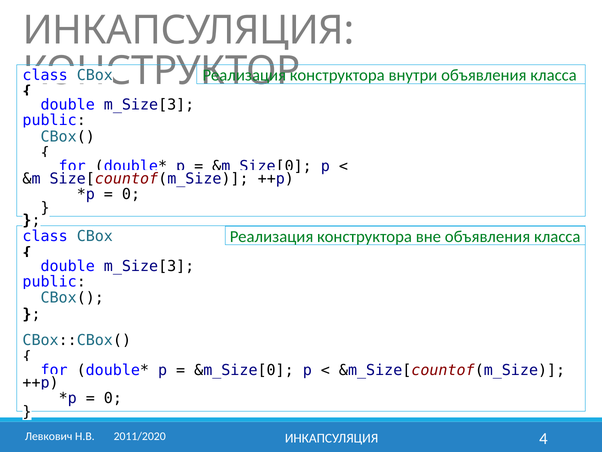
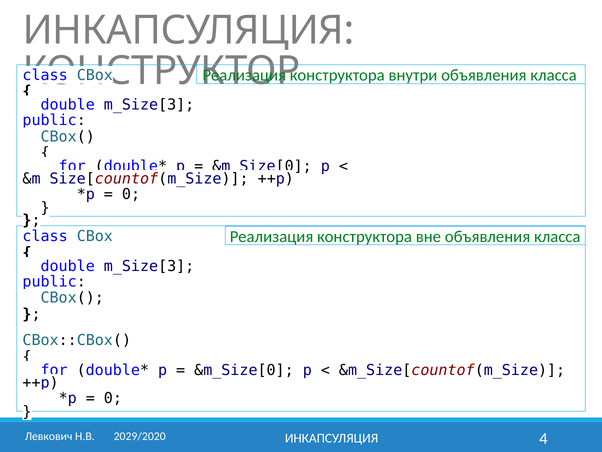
2011/2020: 2011/2020 -> 2029/2020
